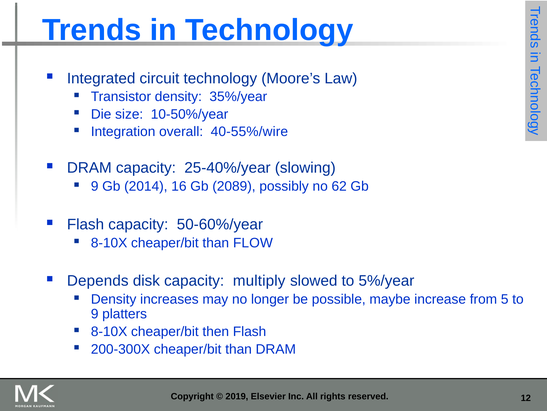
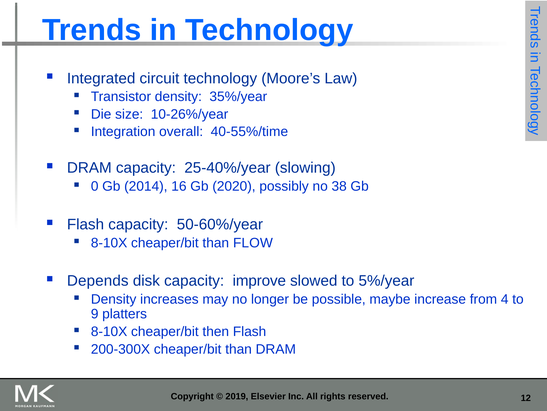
10-50%/year: 10-50%/year -> 10-26%/year
40-55%/wire: 40-55%/wire -> 40-55%/time
9 at (95, 186): 9 -> 0
2089: 2089 -> 2020
62: 62 -> 38
multiply: multiply -> improve
5: 5 -> 4
